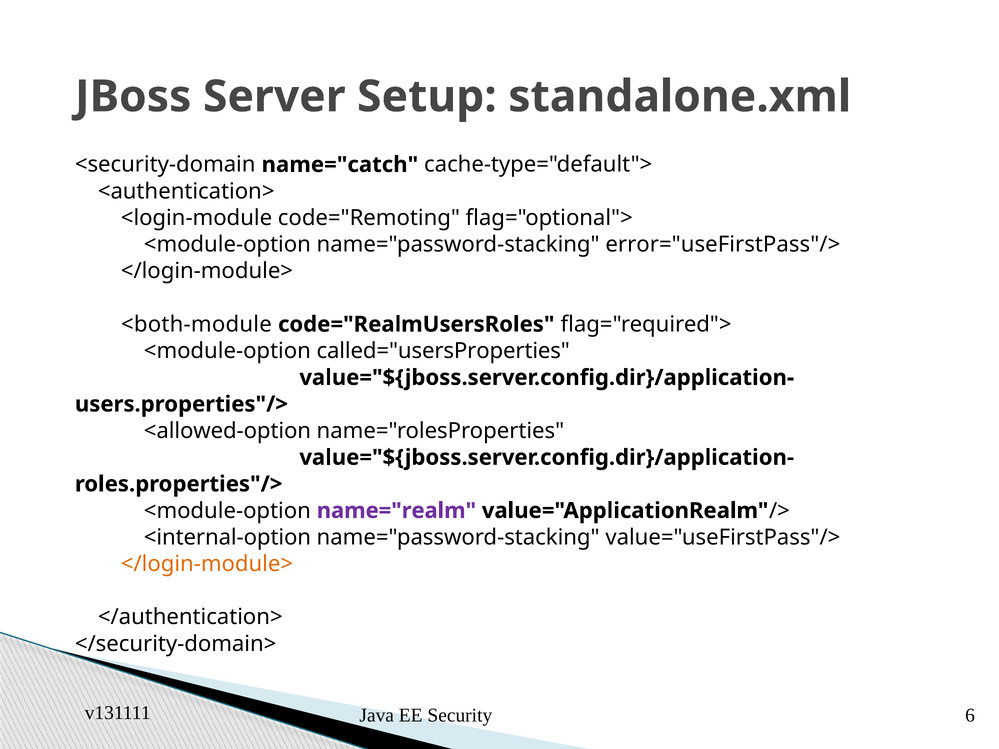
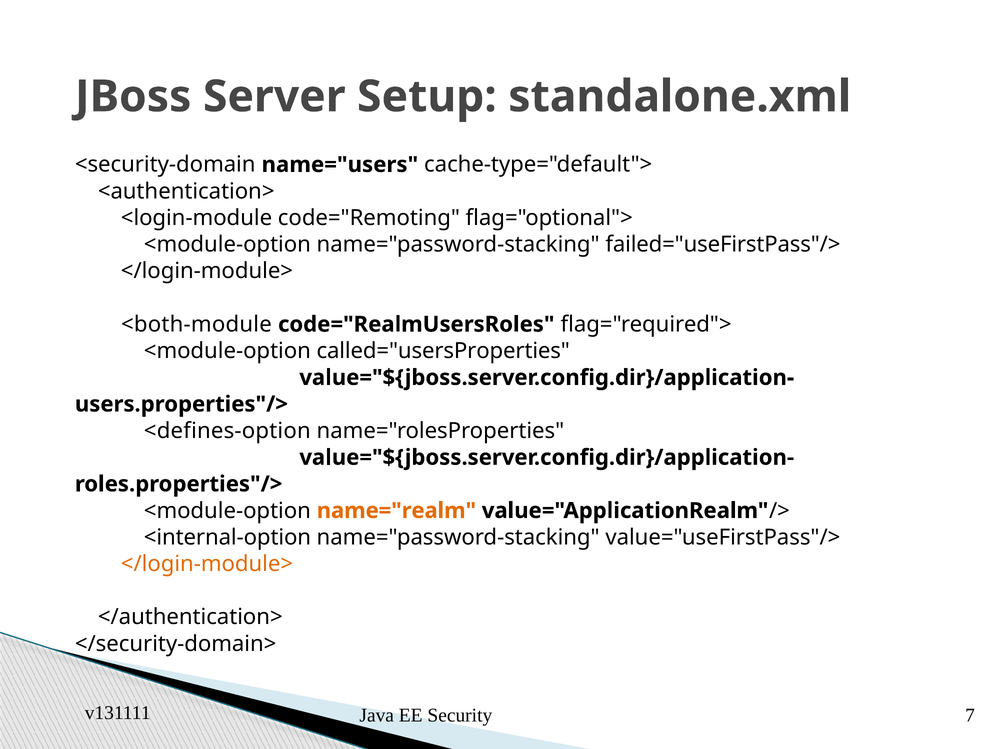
name="catch: name="catch -> name="users
error="useFirstPass"/>: error="useFirstPass"/> -> failed="useFirstPass"/>
<allowed-option: <allowed-option -> <defines-option
name="realm colour: purple -> orange
6: 6 -> 7
